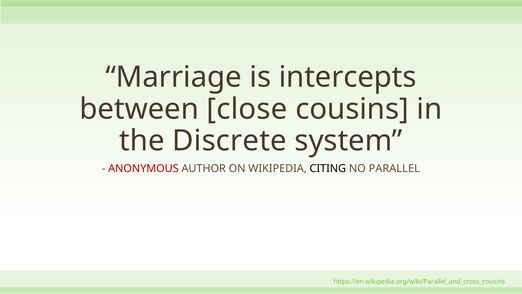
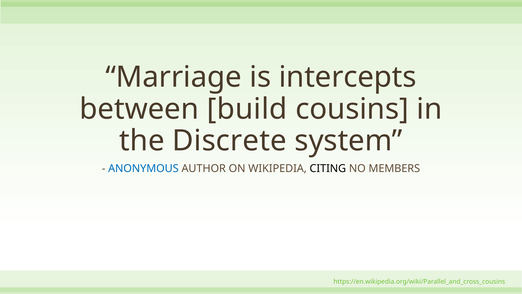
close: close -> build
ANONYMOUS colour: red -> blue
PARALLEL: PARALLEL -> MEMBERS
